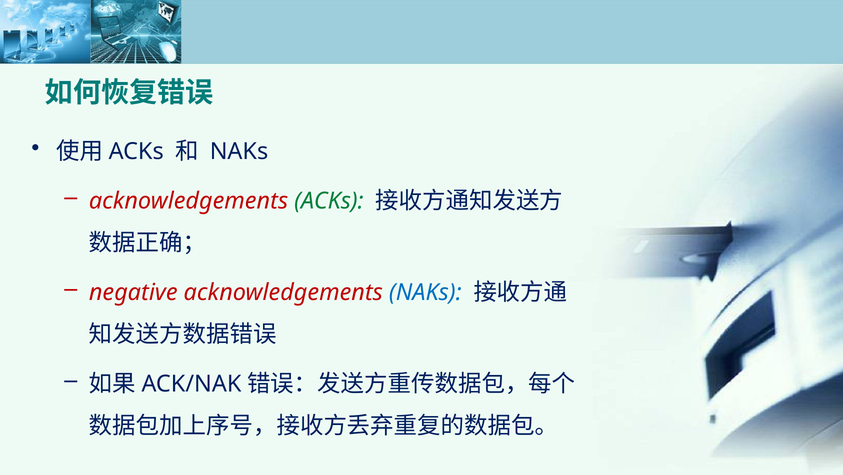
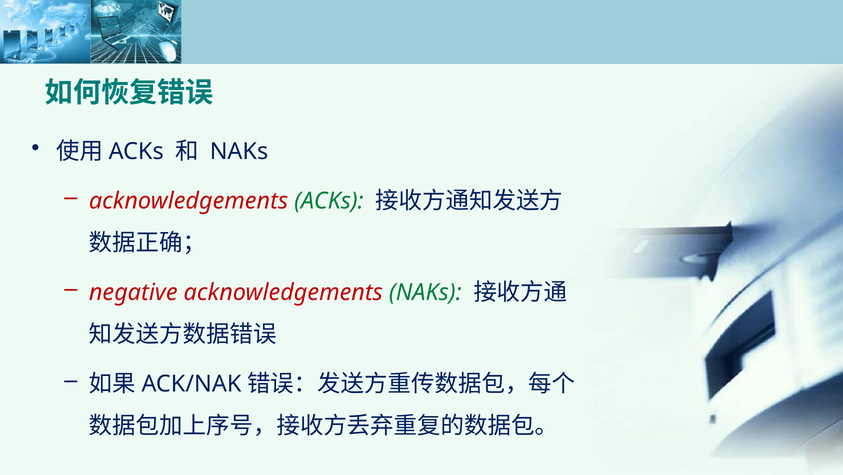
NAKs at (425, 292) colour: blue -> green
